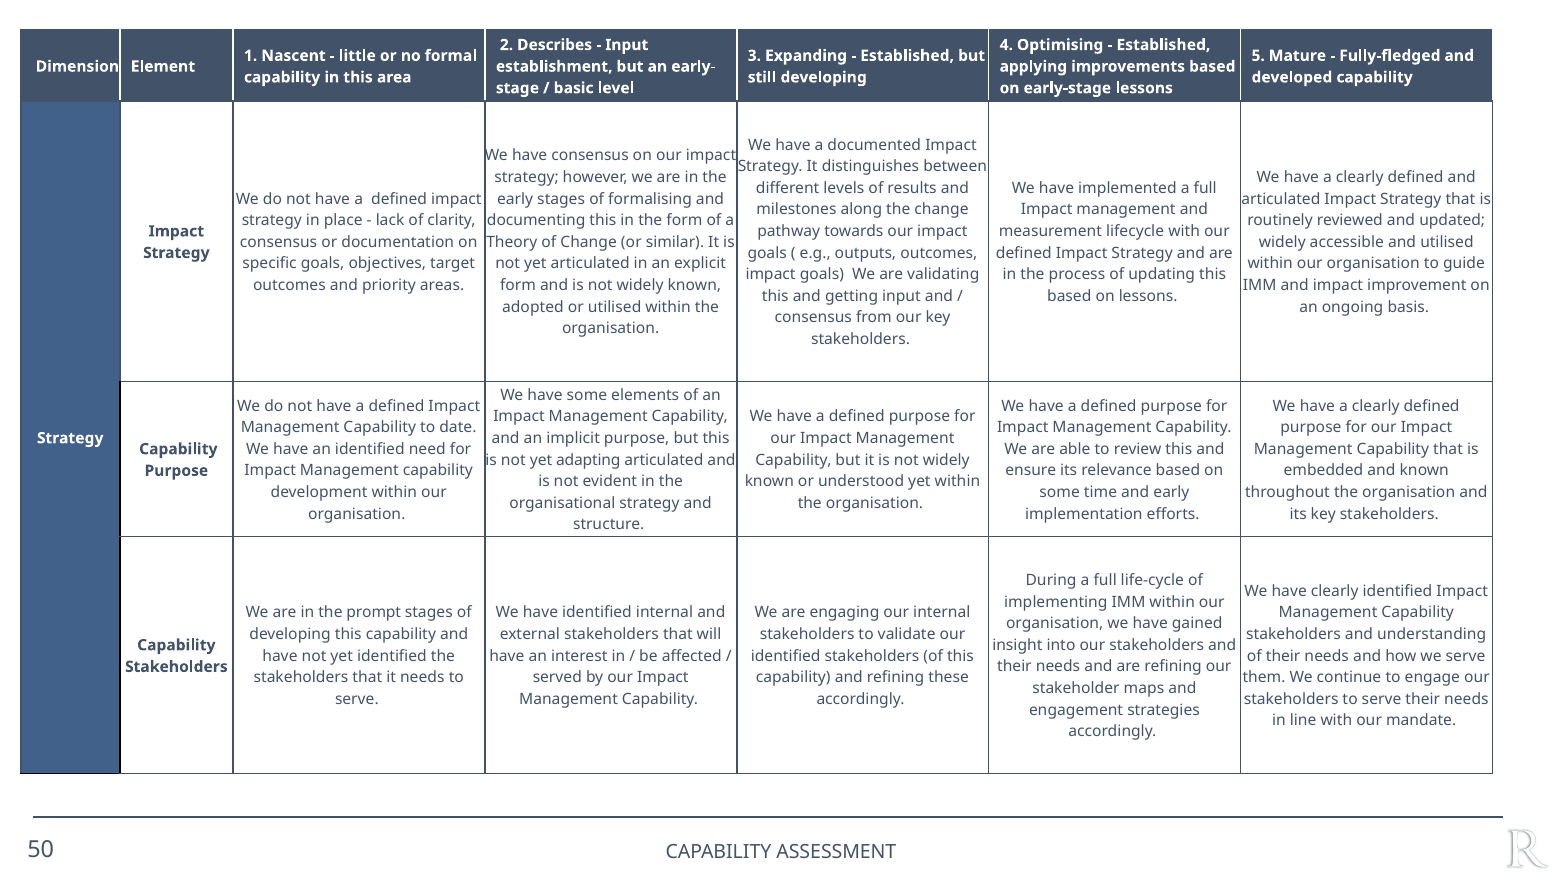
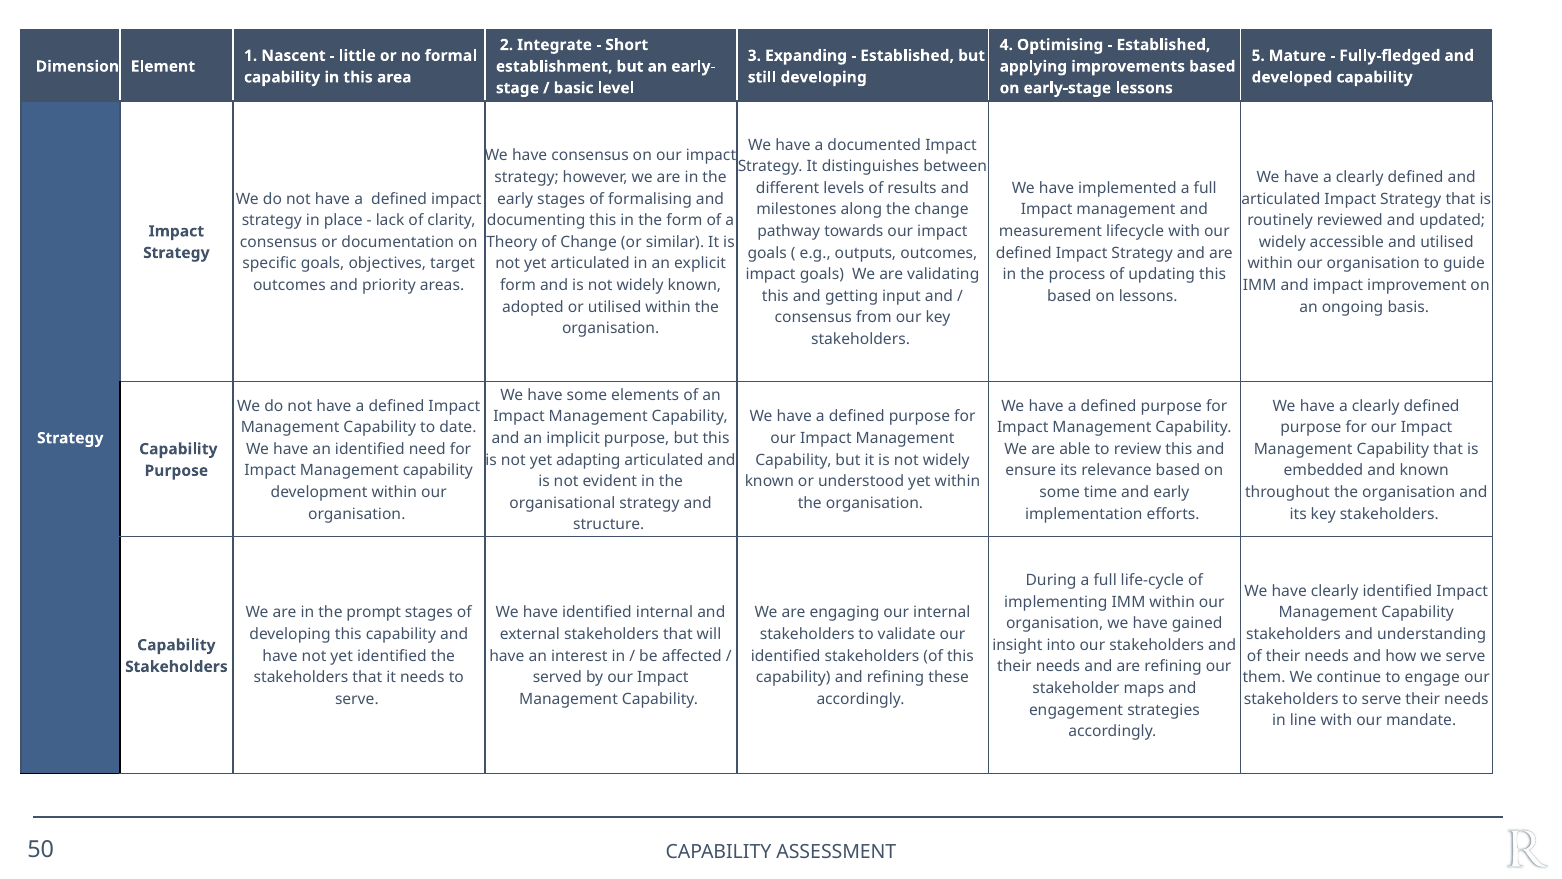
Describes: Describes -> Integrate
Input at (627, 45): Input -> Short
